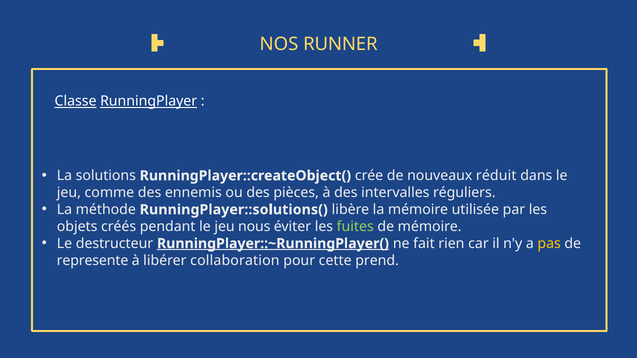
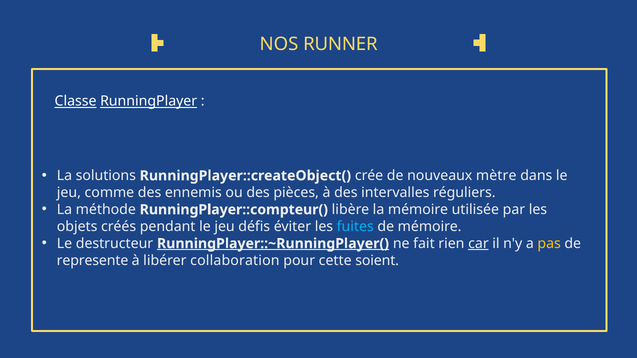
réduit: réduit -> mètre
RunningPlayer::solutions(: RunningPlayer::solutions( -> RunningPlayer::compteur(
nous: nous -> défis
fuites colour: light green -> light blue
car underline: none -> present
prend: prend -> soient
